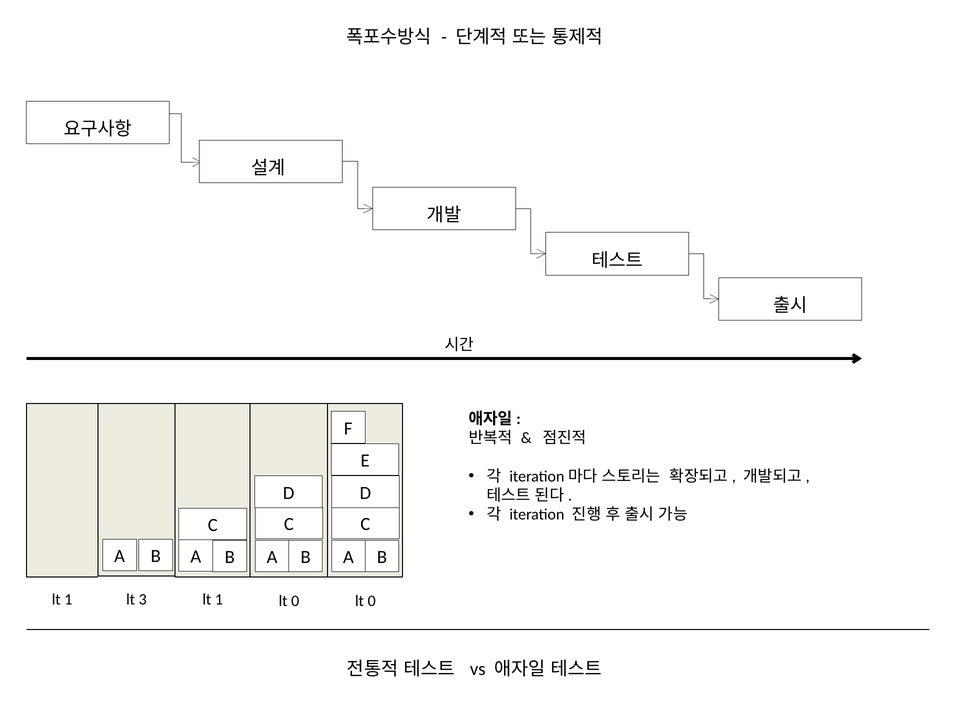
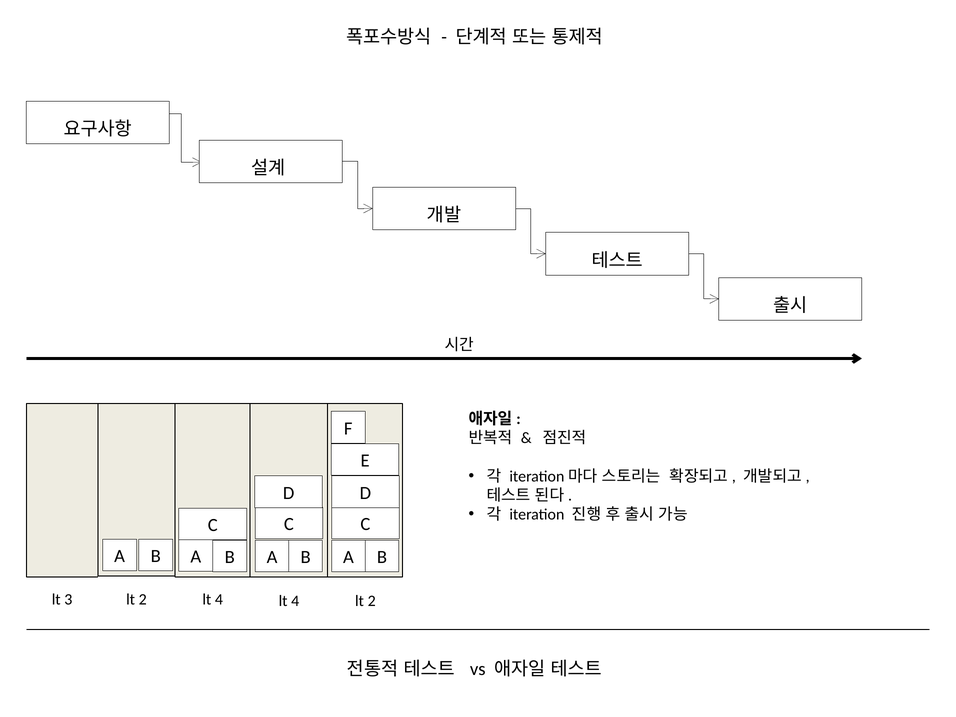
1 at (68, 600): 1 -> 3
3 at (143, 600): 3 -> 2
1 at (219, 600): 1 -> 4
0 at (295, 601): 0 -> 4
0 at (372, 601): 0 -> 2
